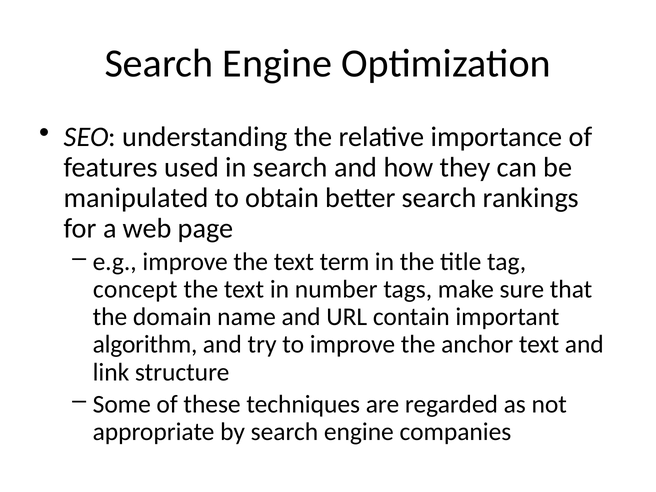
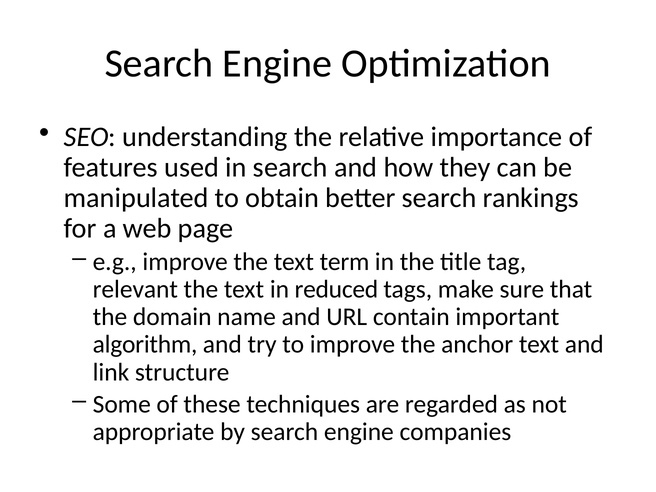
concept: concept -> relevant
number: number -> reduced
